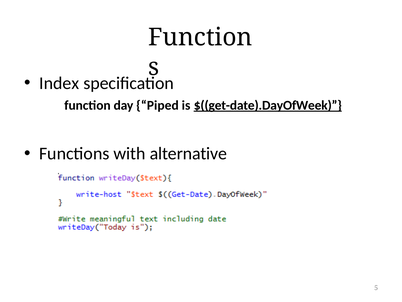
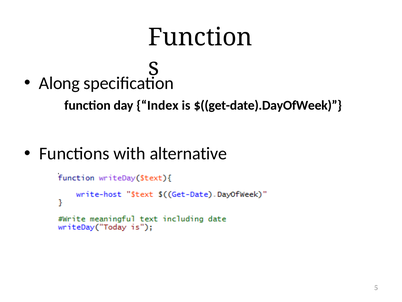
Index: Index -> Along
Piped: Piped -> Index
$((get-date).DayOfWeek underline: present -> none
